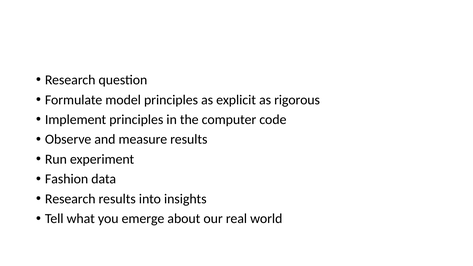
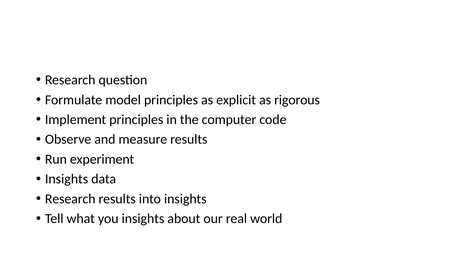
Fashion at (67, 179): Fashion -> Insights
you emerge: emerge -> insights
